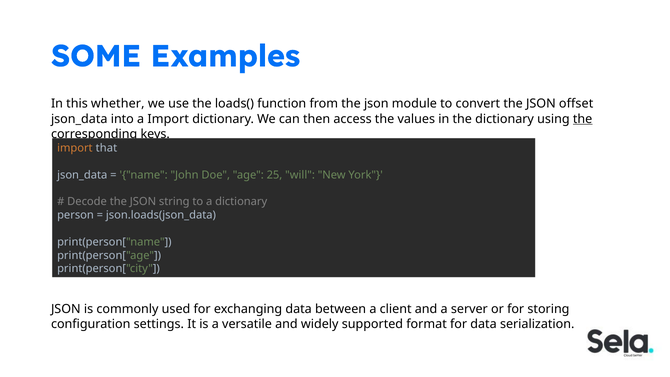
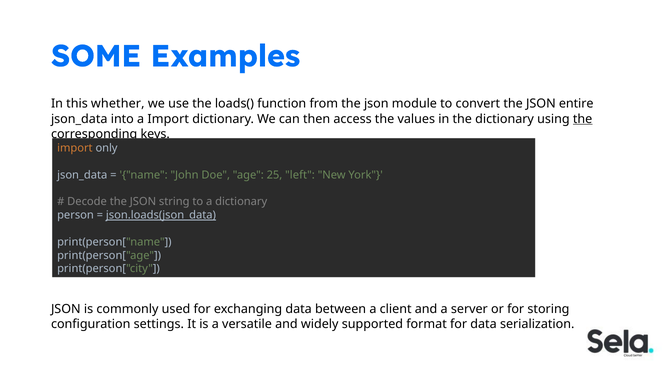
offset: offset -> entire
that: that -> only
will: will -> left
json.loads(json_data underline: none -> present
